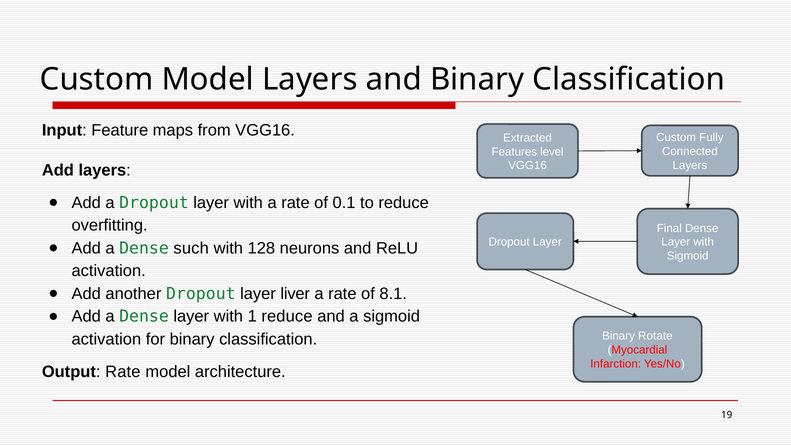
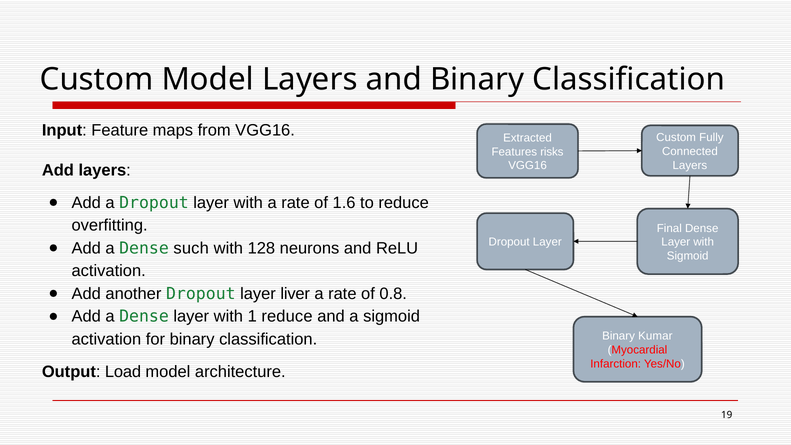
level: level -> risks
0.1: 0.1 -> 1.6
8.1: 8.1 -> 0.8
Rotate: Rotate -> Kumar
Output Rate: Rate -> Load
